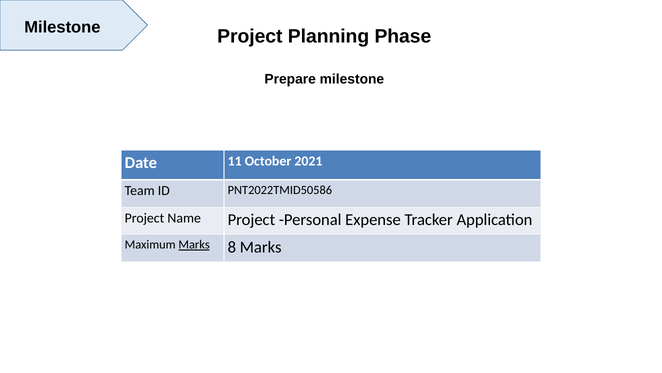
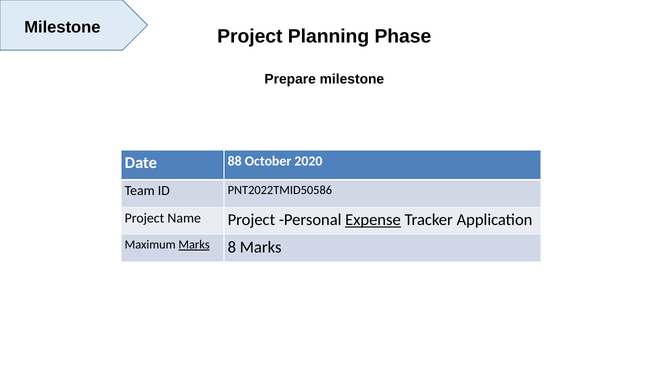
11: 11 -> 88
2021: 2021 -> 2020
Expense underline: none -> present
